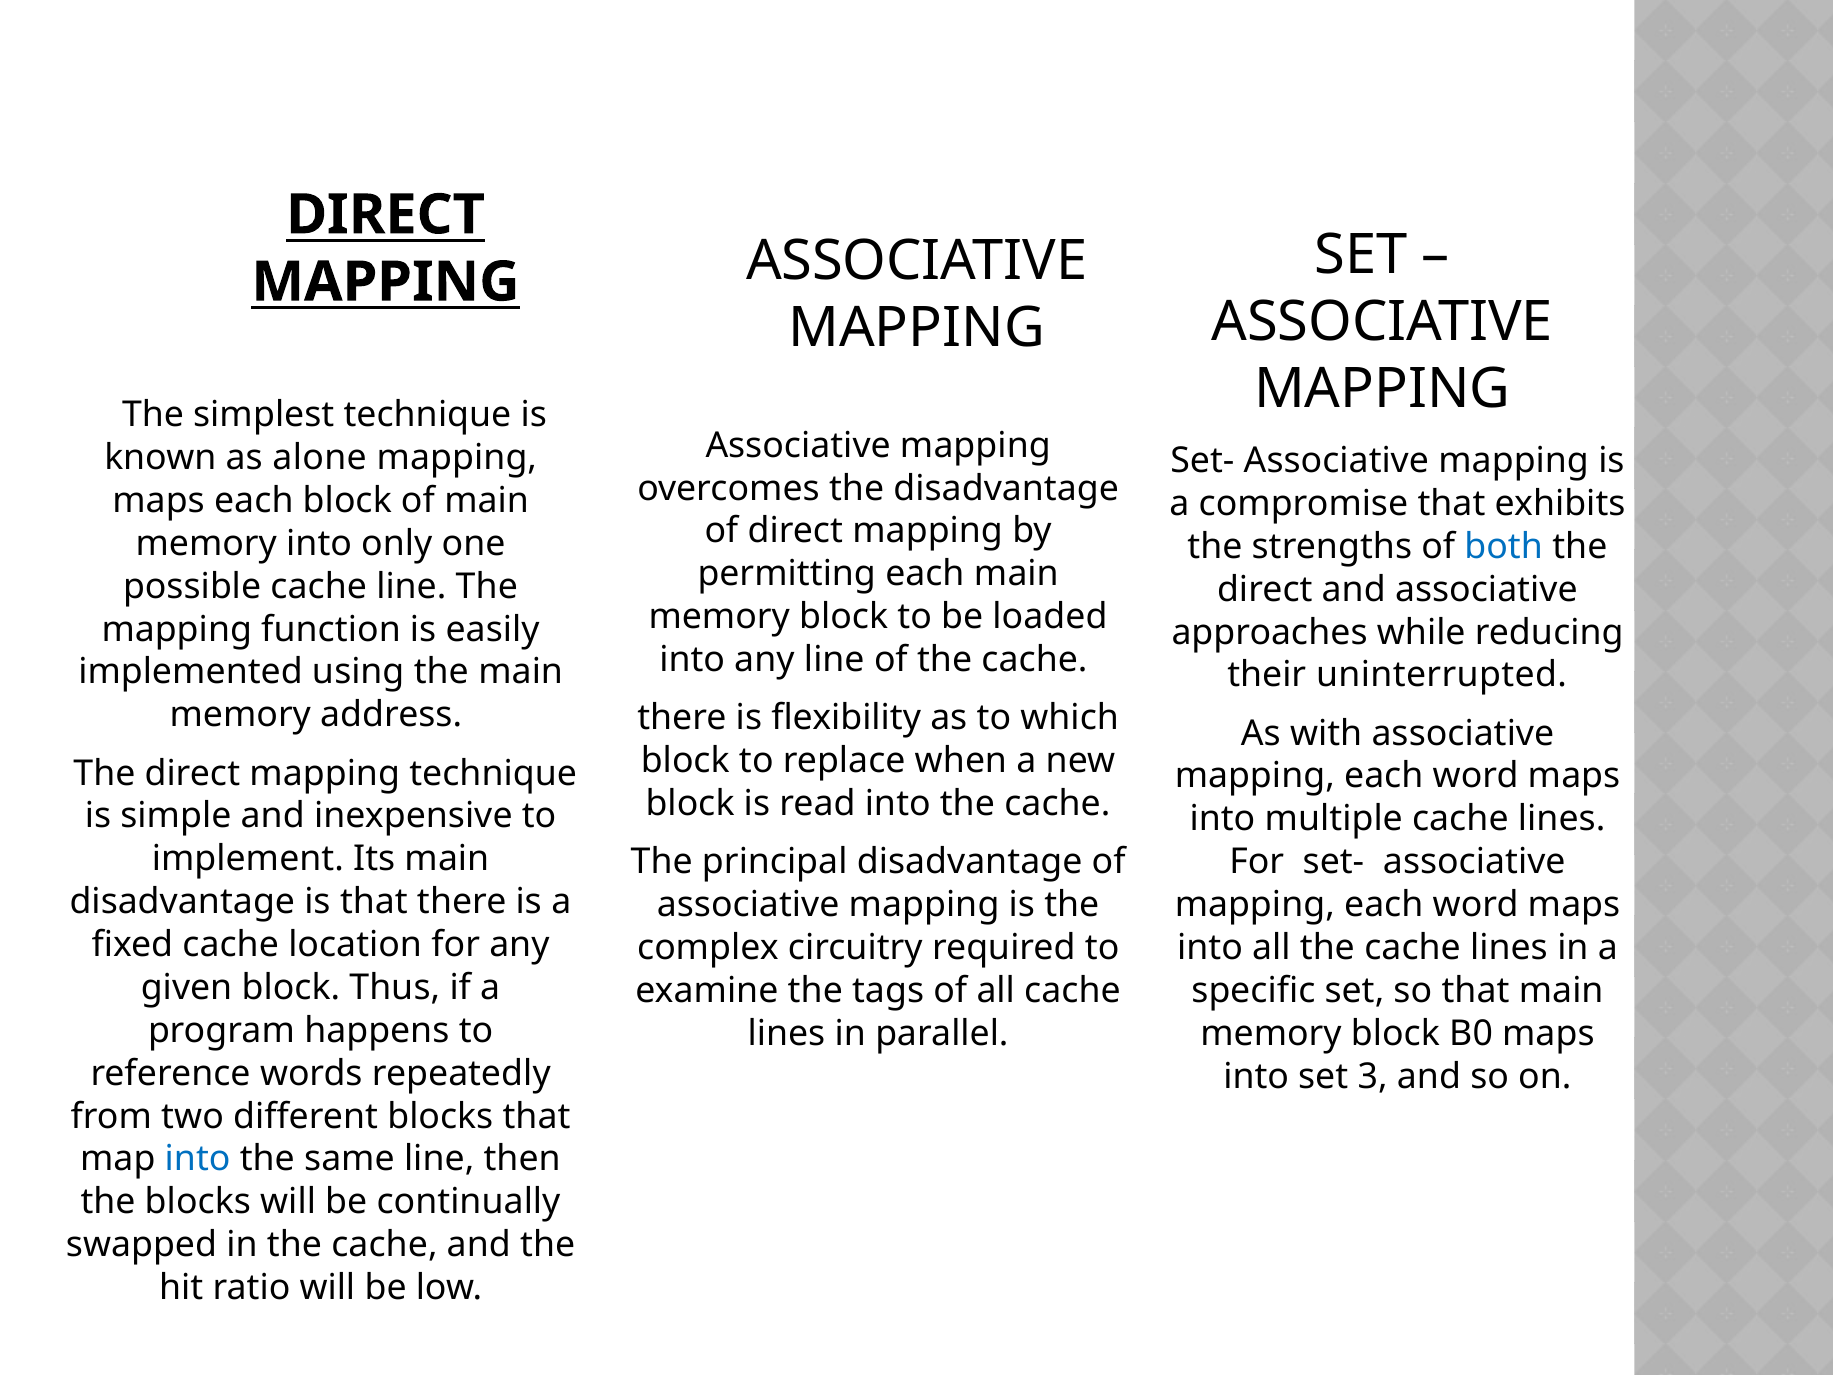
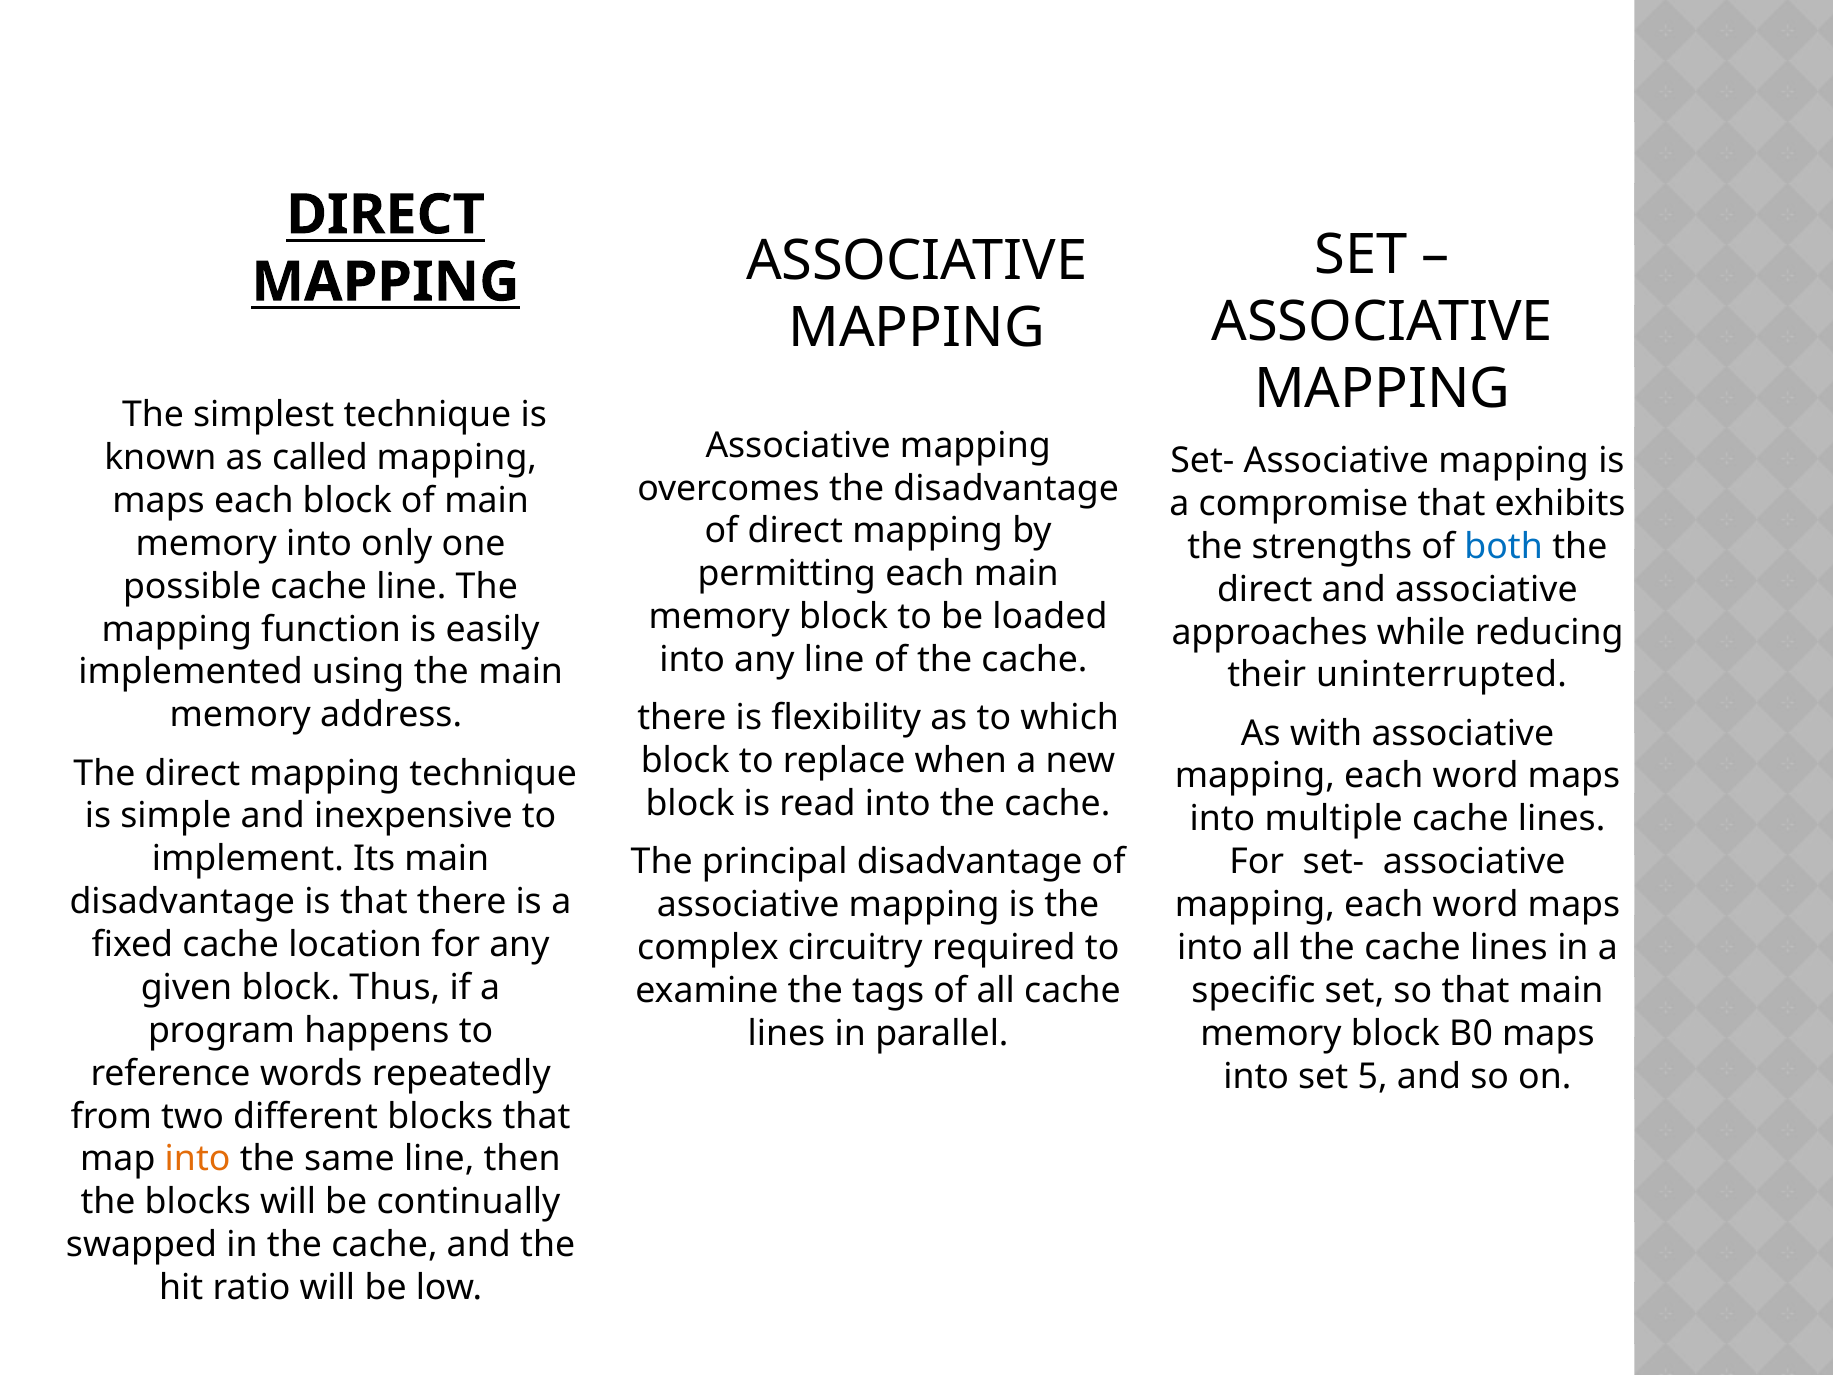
alone: alone -> called
3: 3 -> 5
into at (198, 1159) colour: blue -> orange
